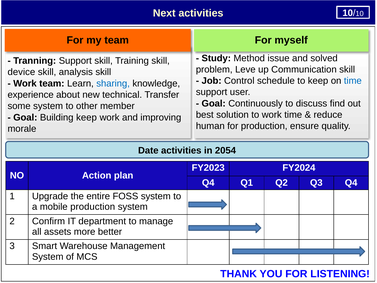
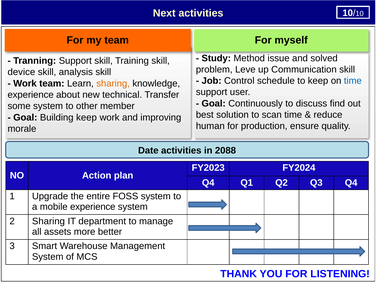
sharing at (113, 83) colour: blue -> orange
to work: work -> scan
2054: 2054 -> 2088
mobile production: production -> experience
2 Confirm: Confirm -> Sharing
